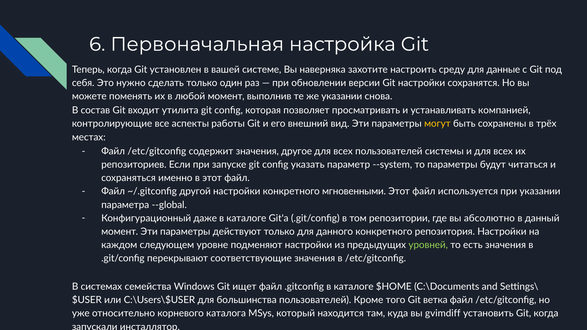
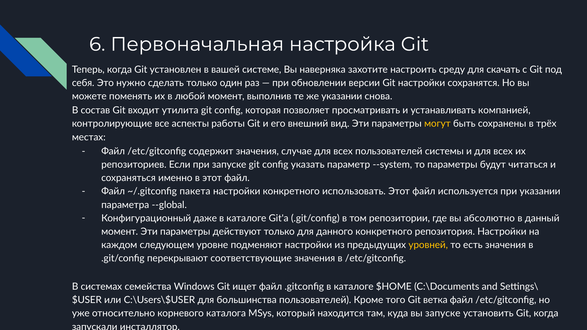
данные: данные -> скачать
другое: другое -> случае
другой: другой -> пакета
мгновенными: мгновенными -> использовать
уровней colour: light green -> yellow
вы gvimdiff: gvimdiff -> запуске
